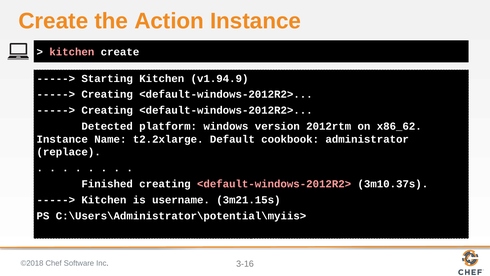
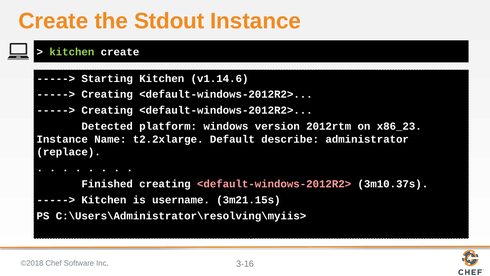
Action: Action -> Stdout
kitchen at (72, 52) colour: pink -> light green
v1.94.9: v1.94.9 -> v1.14.6
x86_62: x86_62 -> x86_23
cookbook: cookbook -> describe
C:\Users\Administrator\potential\myiis>: C:\Users\Administrator\potential\myiis> -> C:\Users\Administrator\resolving\myiis>
